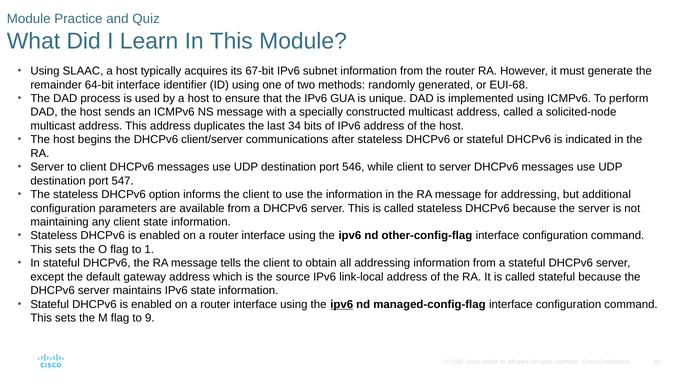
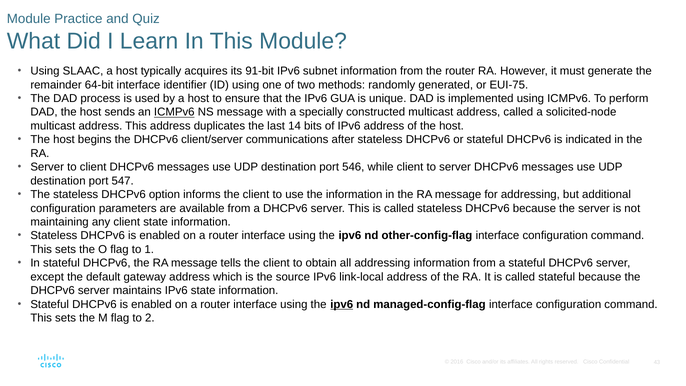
67-bit: 67-bit -> 91-bit
EUI-68: EUI-68 -> EUI-75
ICMPv6 at (174, 112) underline: none -> present
34: 34 -> 14
9: 9 -> 2
